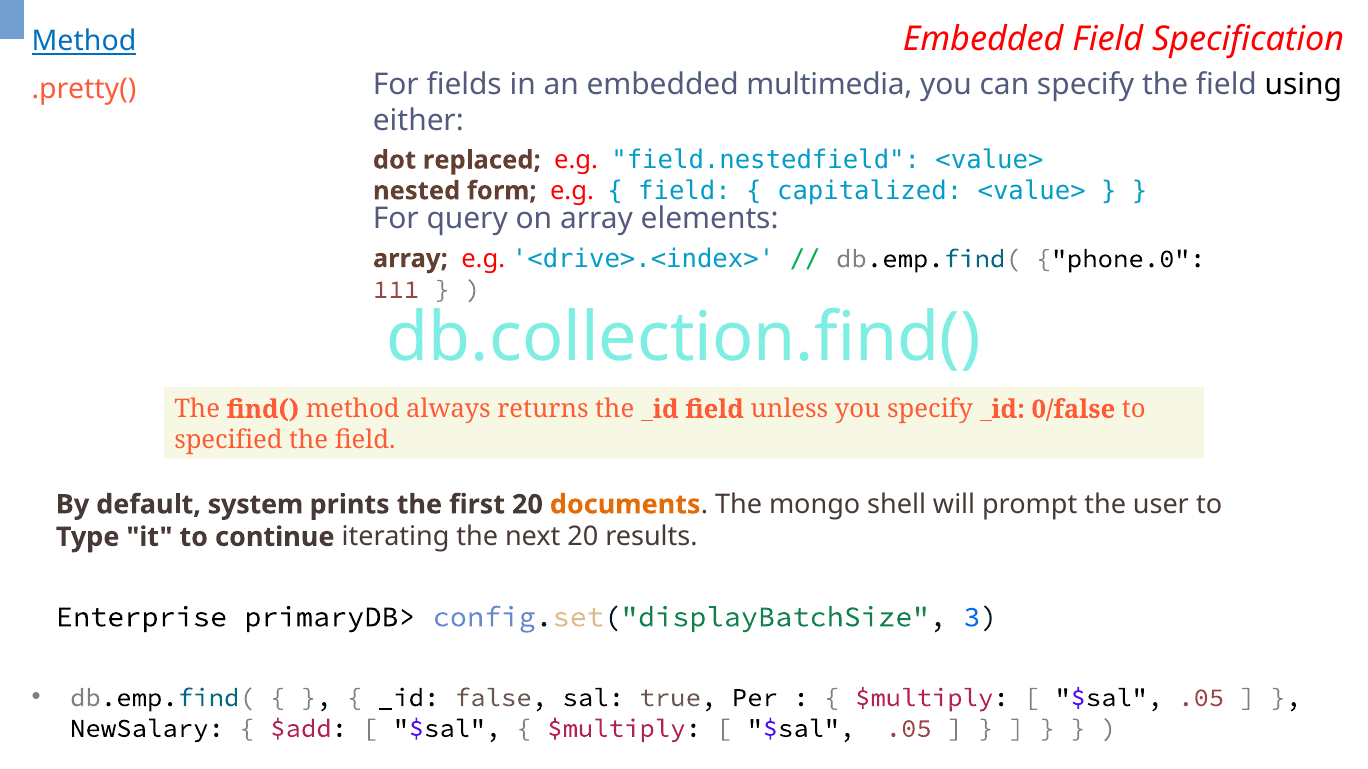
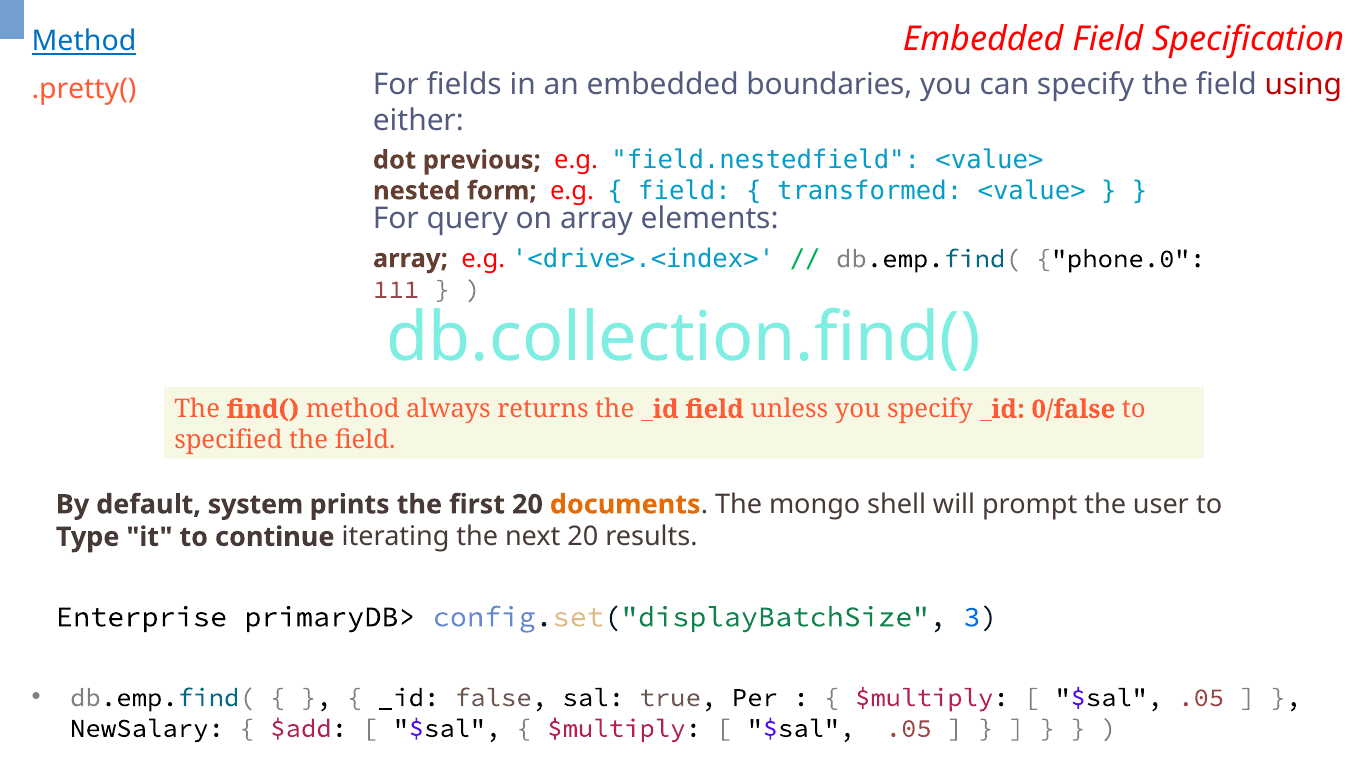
multimedia: multimedia -> boundaries
using colour: black -> red
replaced: replaced -> previous
capitalized: capitalized -> transformed
